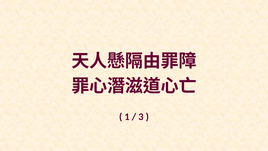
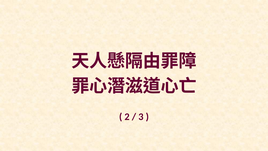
1: 1 -> 2
